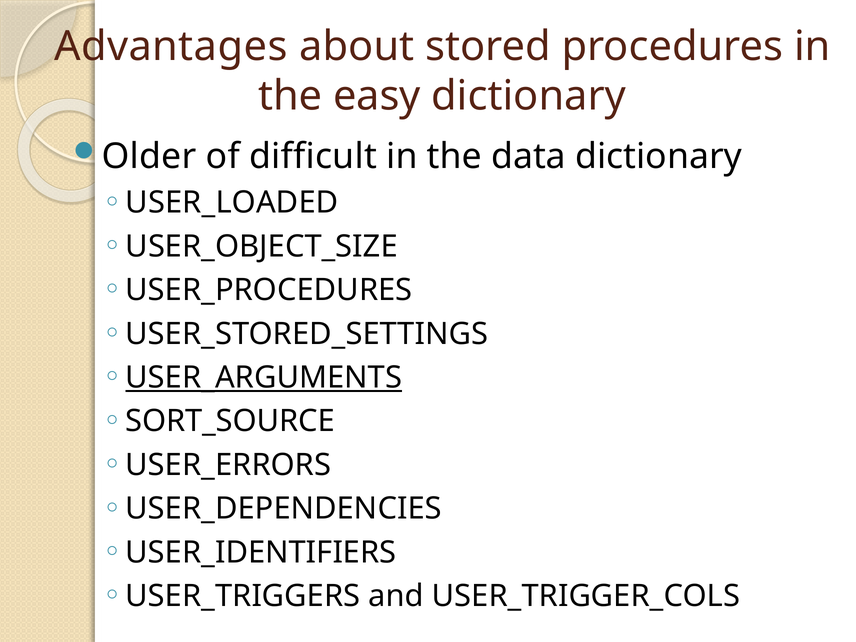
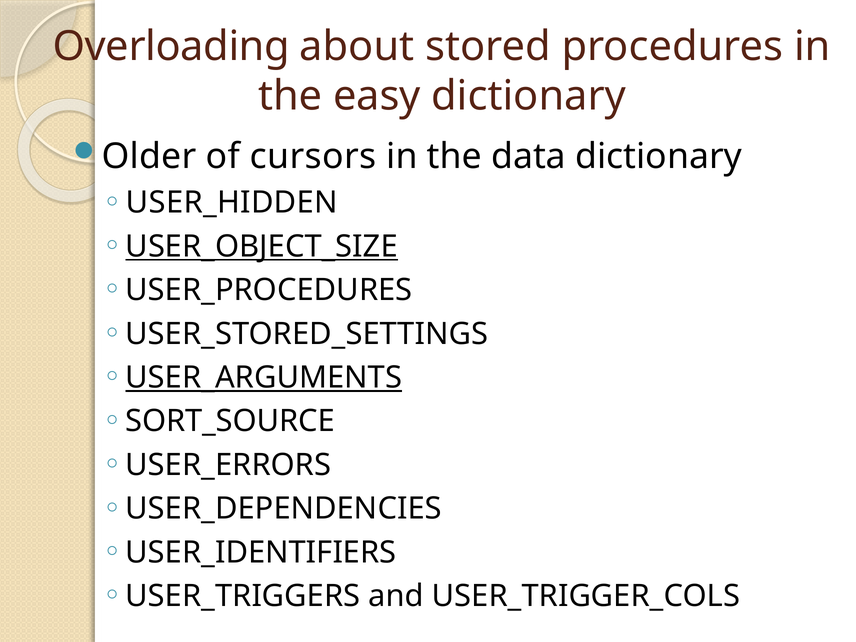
Advantages: Advantages -> Overloading
difficult: difficult -> cursors
USER_LOADED: USER_LOADED -> USER_HIDDEN
USER_OBJECT_SIZE underline: none -> present
